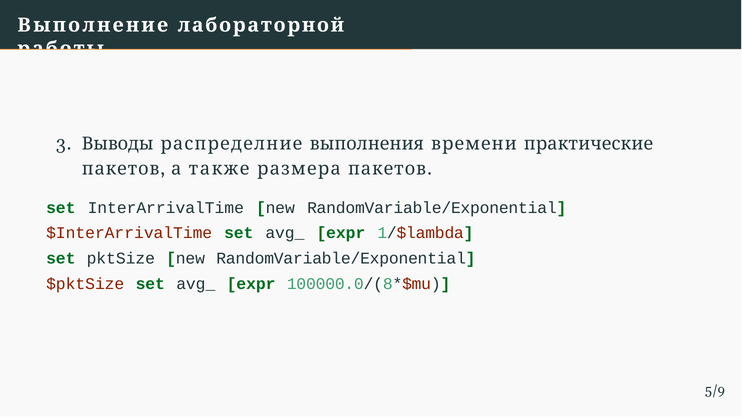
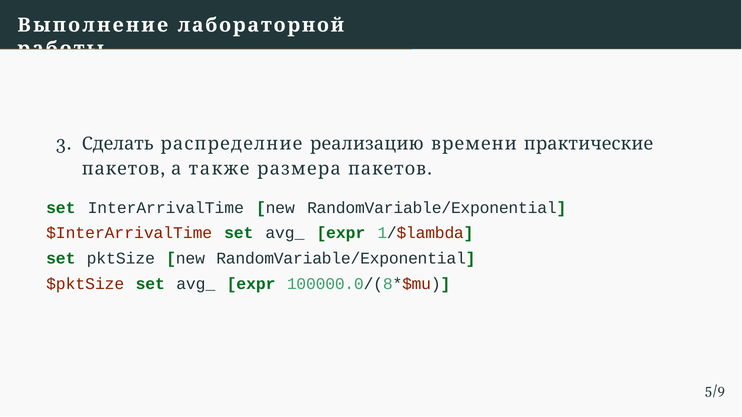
Выводы: Выводы -> Сделать
выполнения: выполнения -> реализацию
